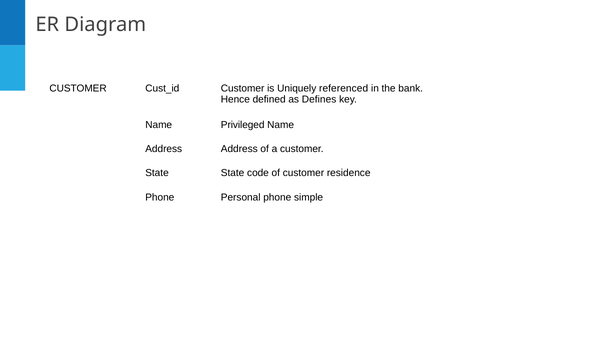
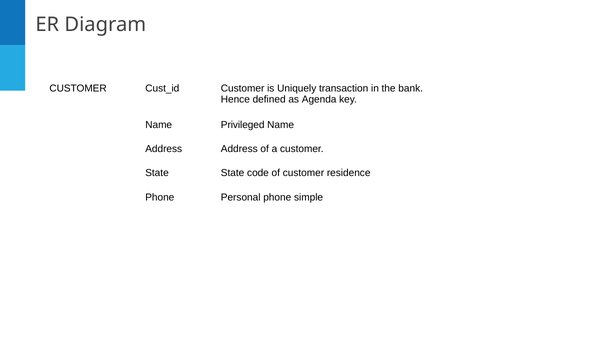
referenced: referenced -> transaction
Defines: Defines -> Agenda
